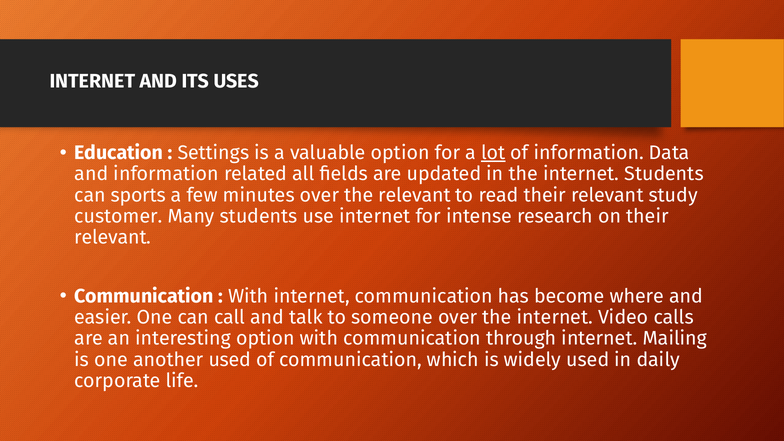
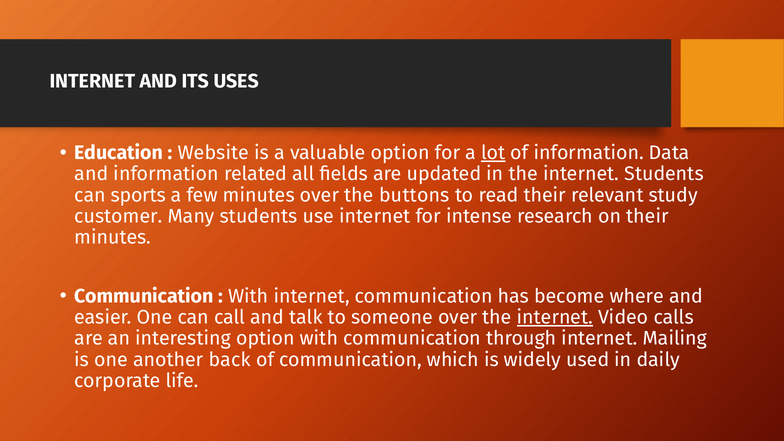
Settings: Settings -> Website
the relevant: relevant -> buttons
relevant at (113, 238): relevant -> minutes
internet at (555, 317) underline: none -> present
another used: used -> back
